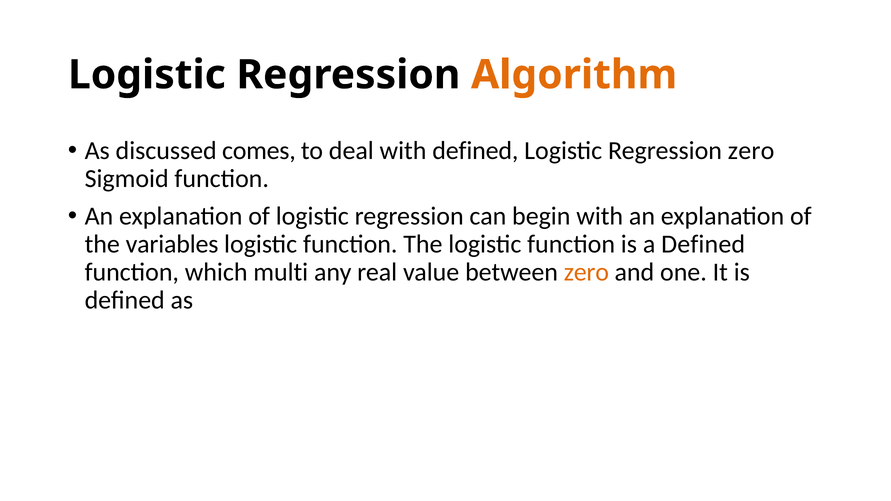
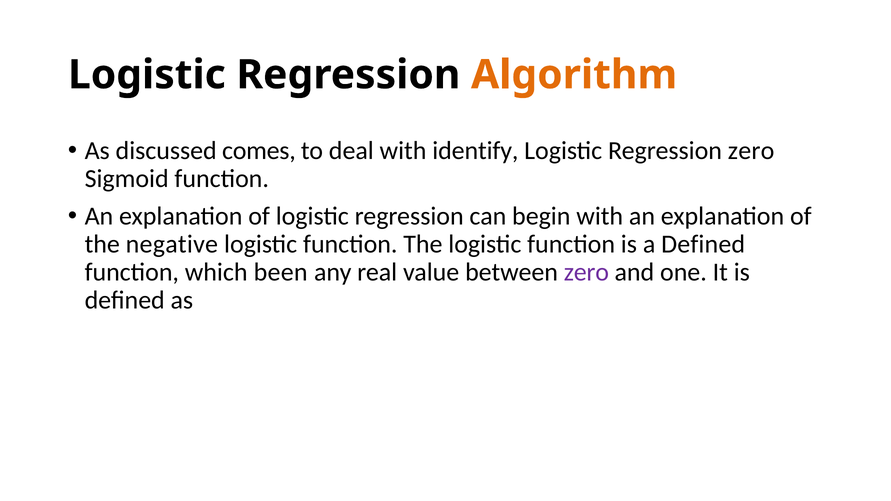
with defined: defined -> identify
variables: variables -> negative
multi: multi -> been
zero at (586, 272) colour: orange -> purple
